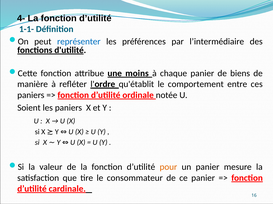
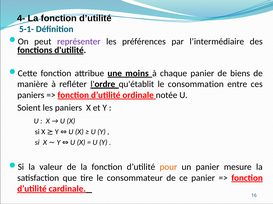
1-1-: 1-1- -> 5-1-
représenter colour: blue -> purple
comportement: comportement -> consommation
